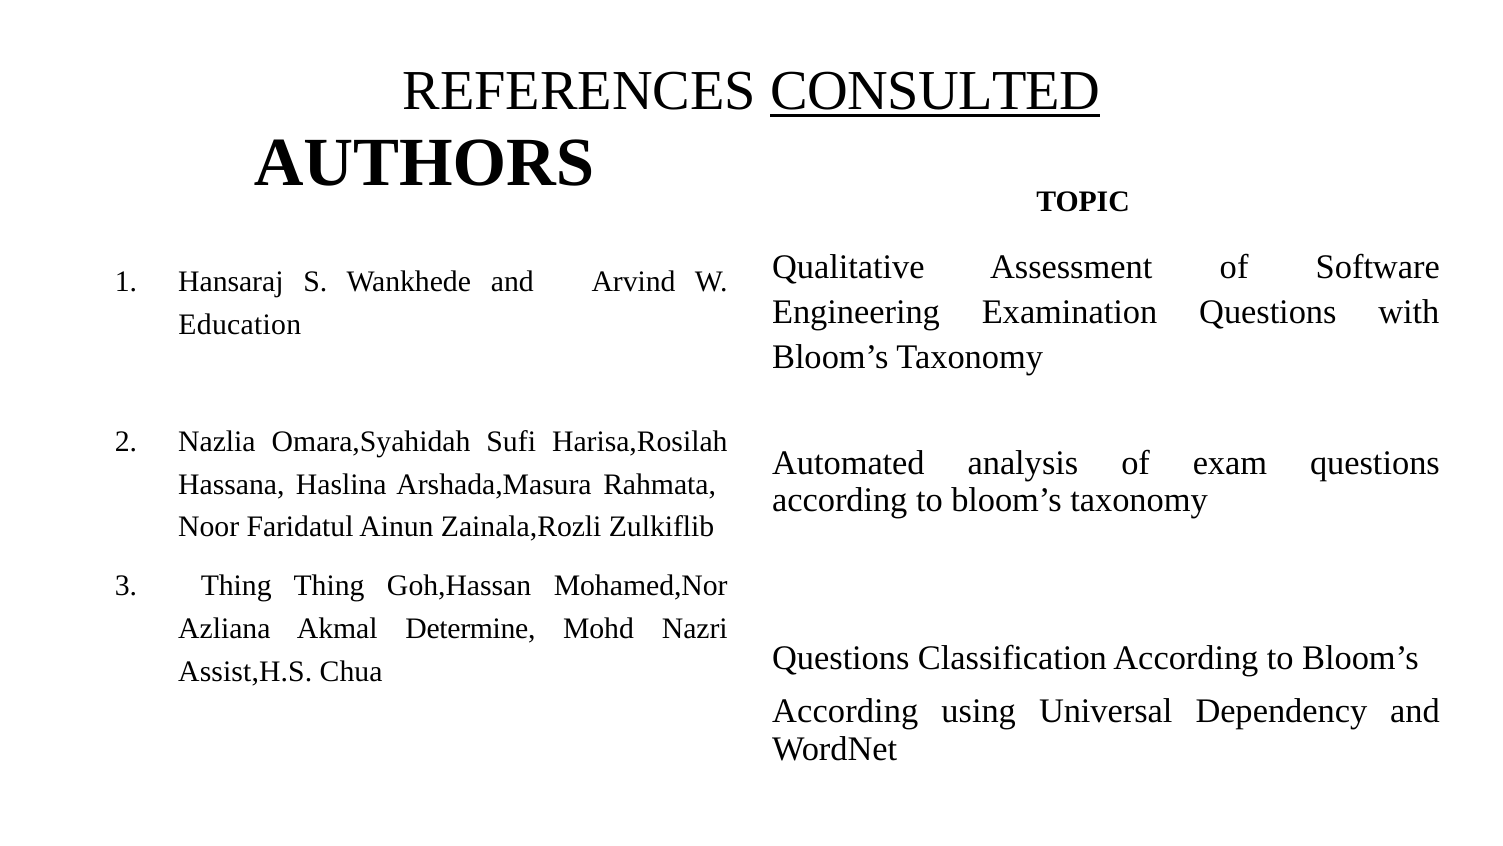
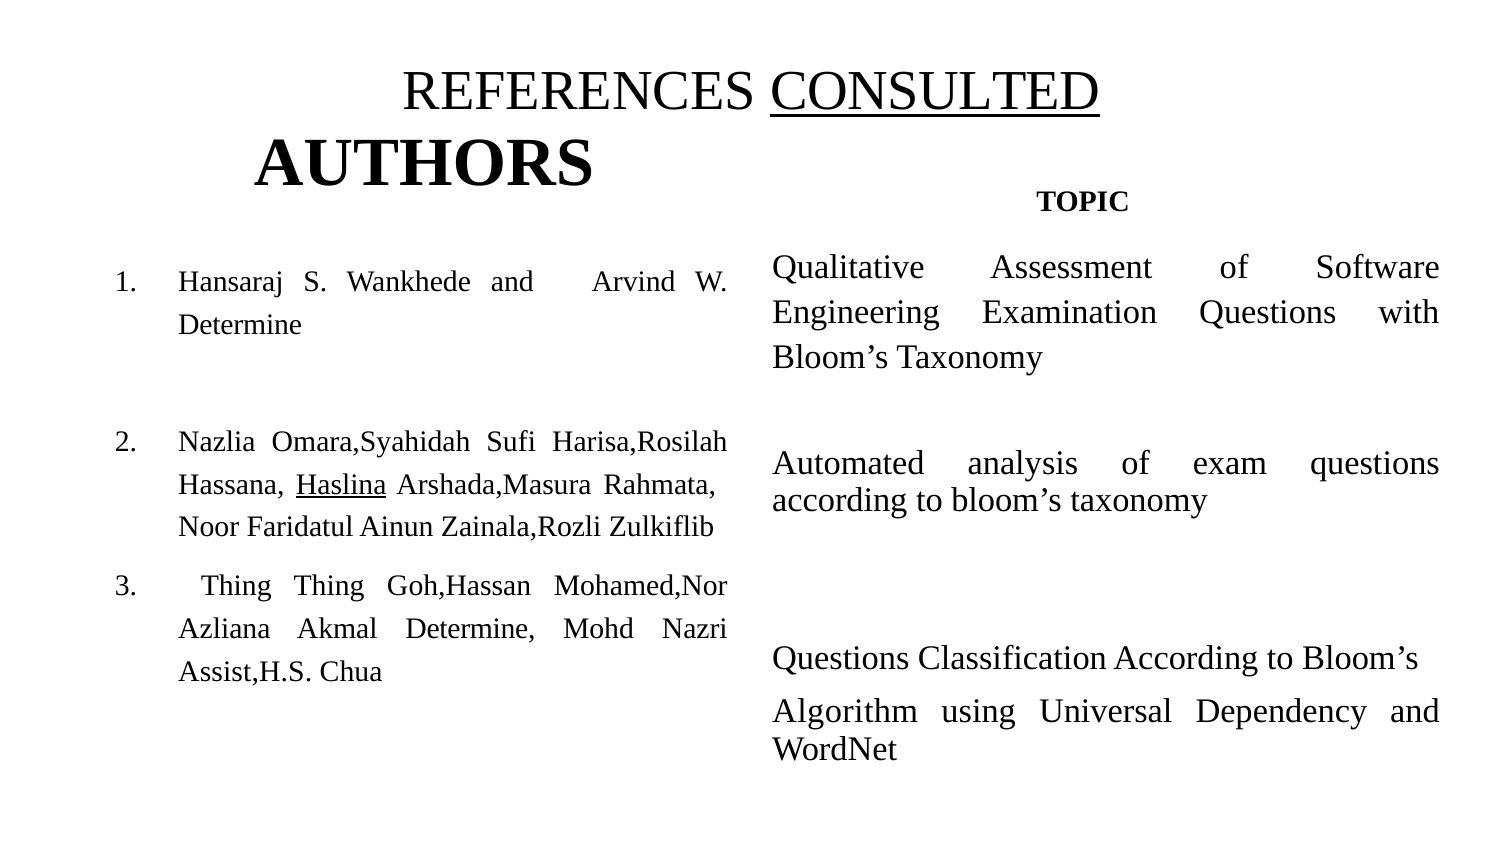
Education at (240, 324): Education -> Determine
Haslina underline: none -> present
According at (845, 711): According -> Algorithm
